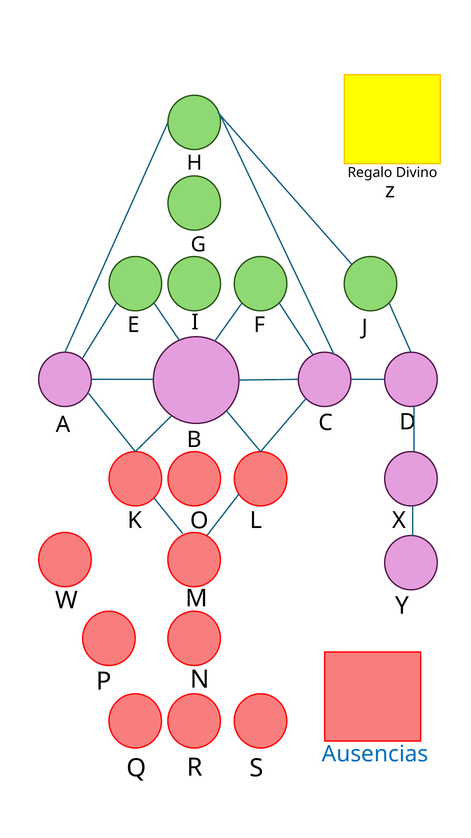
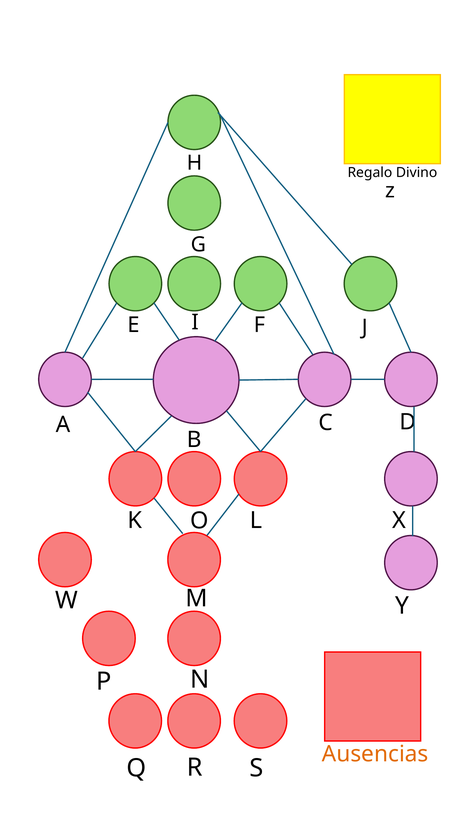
Ausencias colour: blue -> orange
